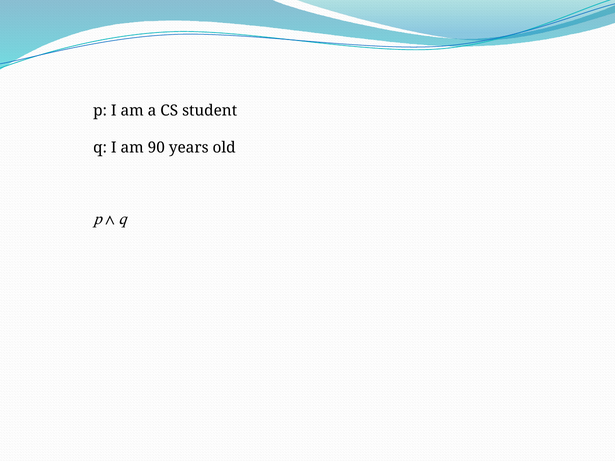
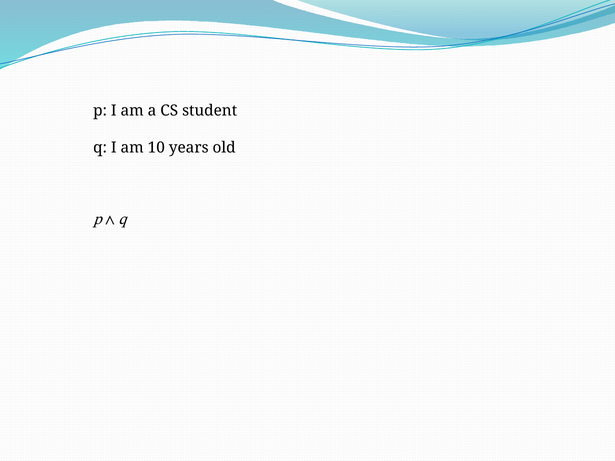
90: 90 -> 10
